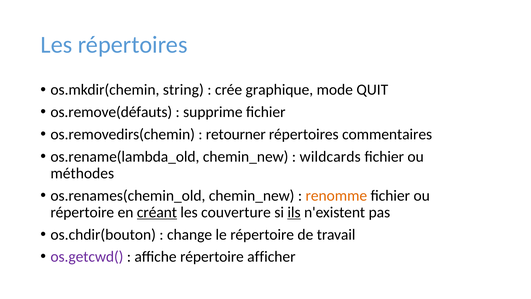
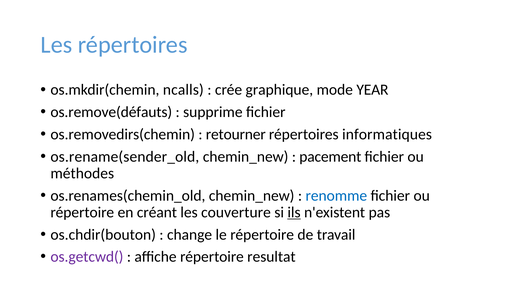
string: string -> ncalls
QUIT: QUIT -> YEAR
commentaires: commentaires -> informatiques
os.rename(lambda_old: os.rename(lambda_old -> os.rename(sender_old
wildcards: wildcards -> pacement
renomme colour: orange -> blue
créant underline: present -> none
afficher: afficher -> resultat
